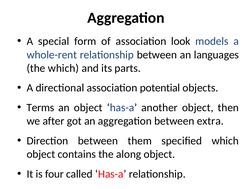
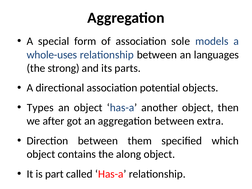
look: look -> sole
whole-rent: whole-rent -> whole-uses
the which: which -> strong
Terms: Terms -> Types
four: four -> part
